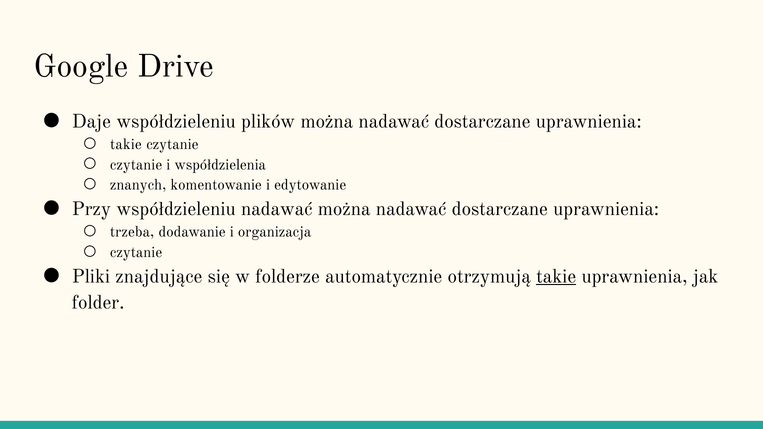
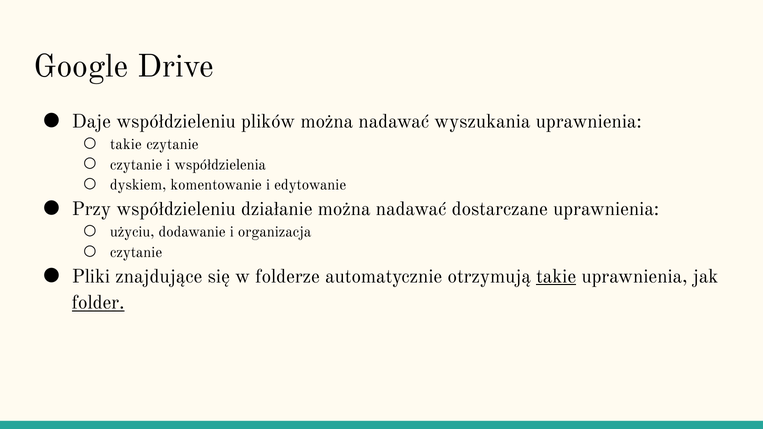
plików można nadawać dostarczane: dostarczane -> wyszukania
znanych: znanych -> dyskiem
współdzieleniu nadawać: nadawać -> działanie
trzeba: trzeba -> użyciu
folder underline: none -> present
